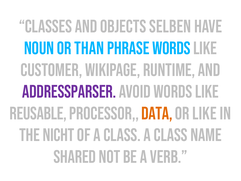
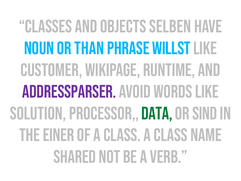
phrase words: words -> willst
reusable: reusable -> solution
Data colour: orange -> green
or Like: Like -> Sind
Nicht: Nicht -> Einer
